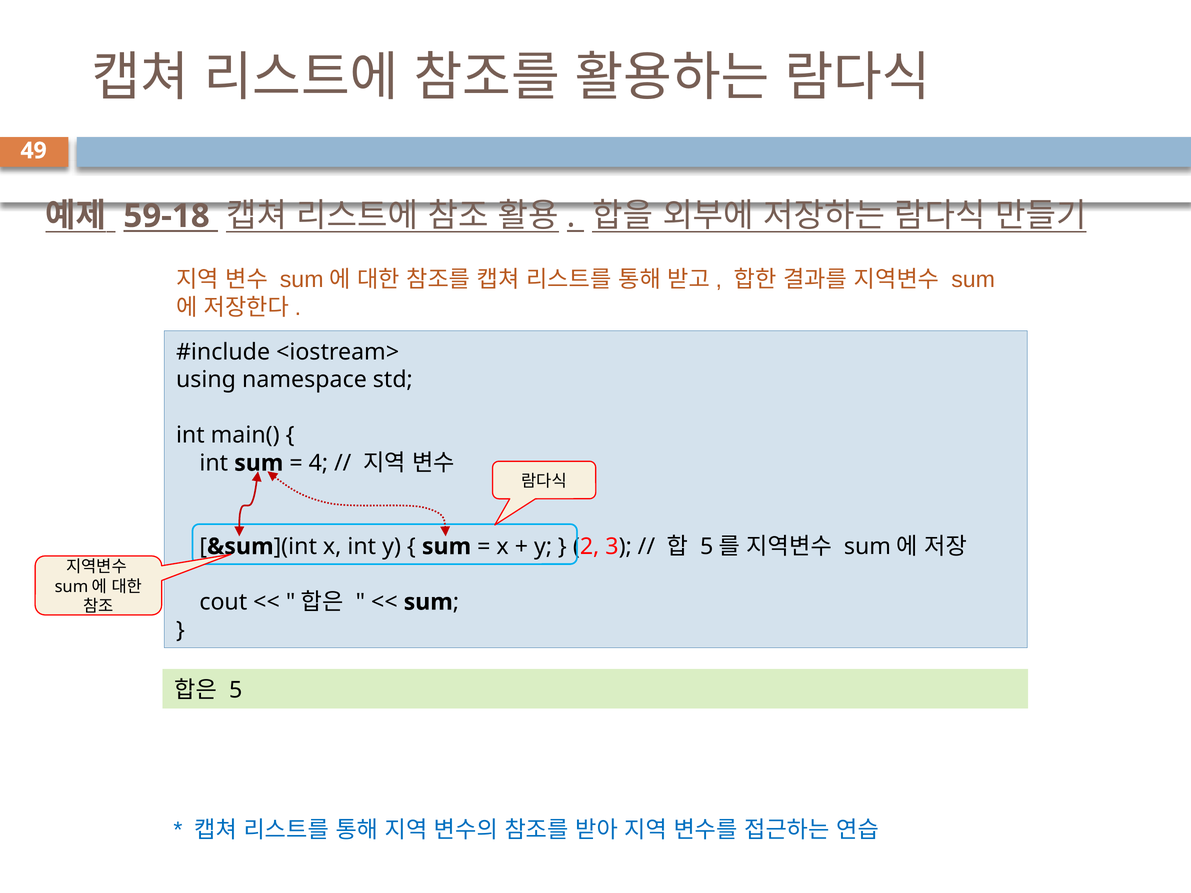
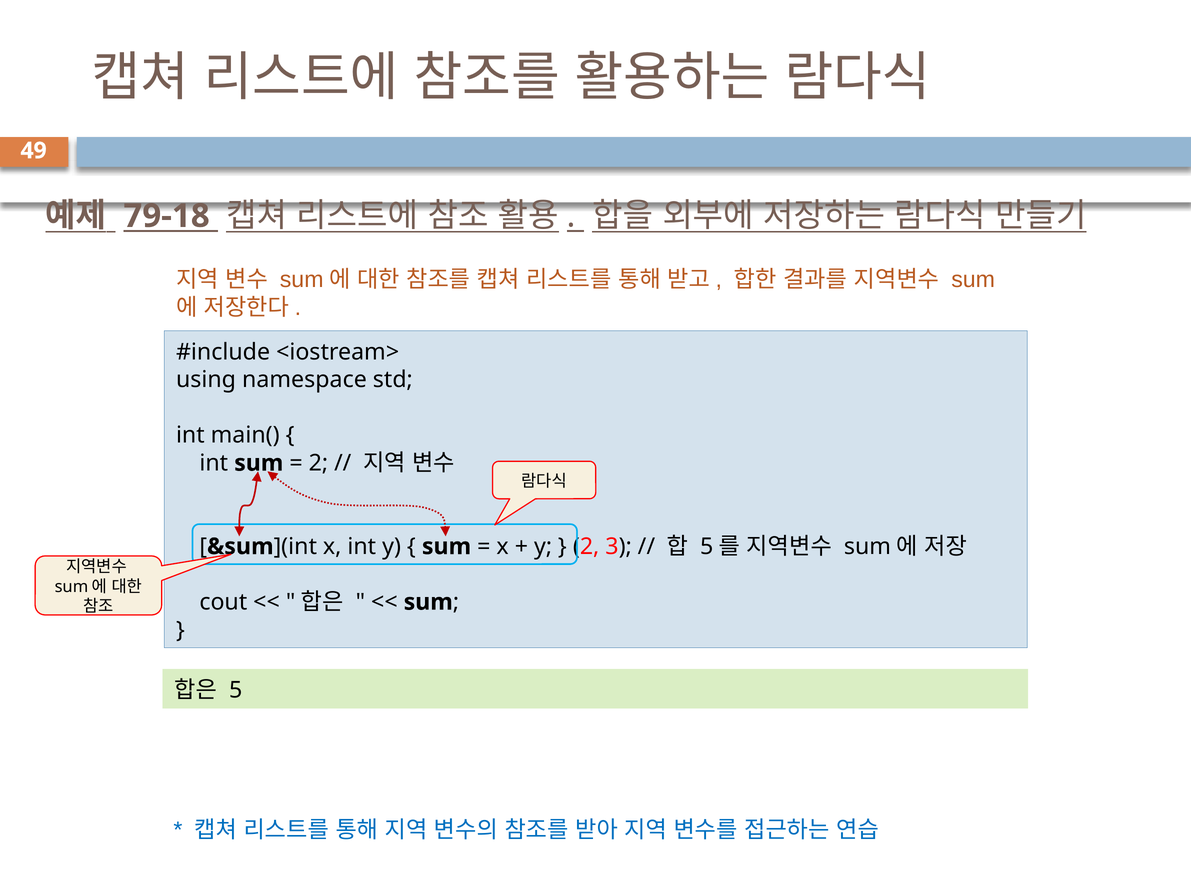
59-18: 59-18 -> 79-18
4 at (318, 463): 4 -> 2
